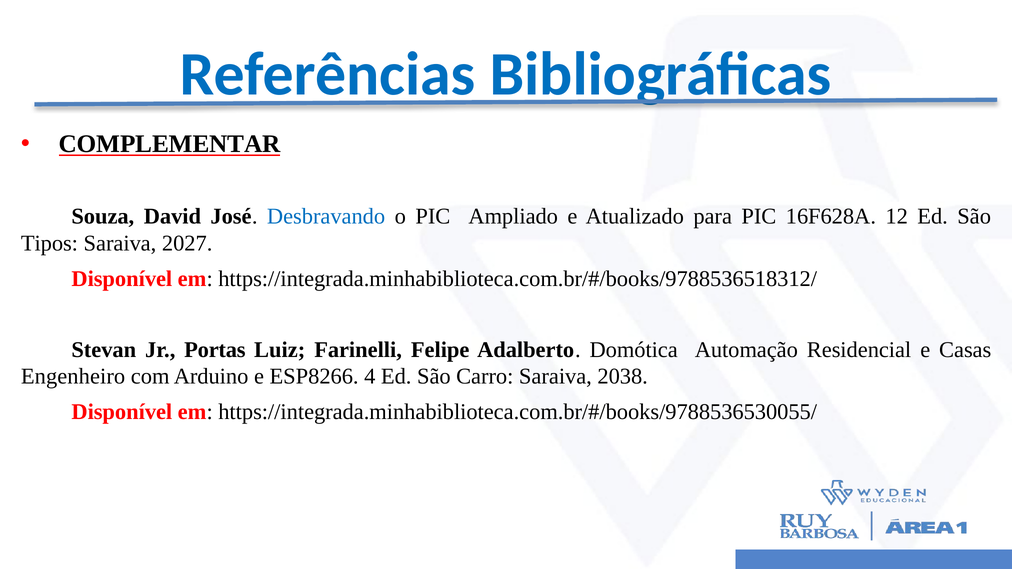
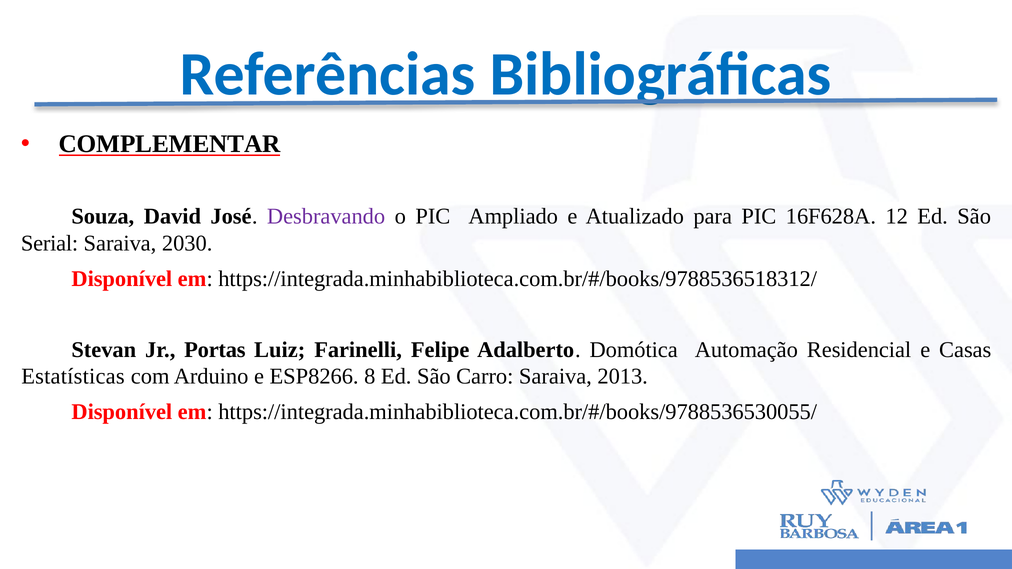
Desbravando colour: blue -> purple
Tipos: Tipos -> Serial
2027: 2027 -> 2030
Engenheiro: Engenheiro -> Estatísticas
4: 4 -> 8
2038: 2038 -> 2013
